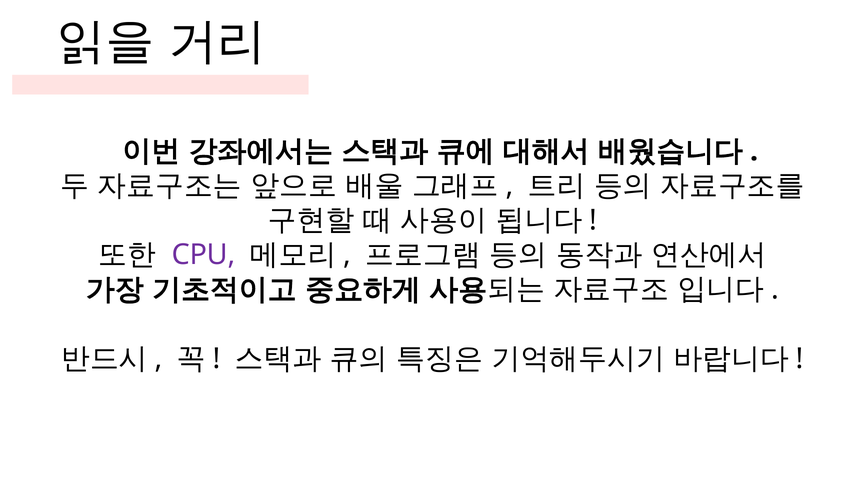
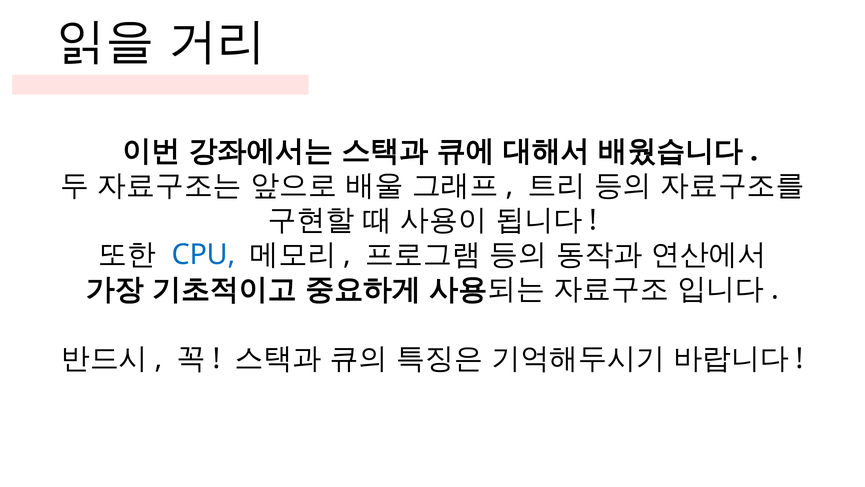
CPU colour: purple -> blue
